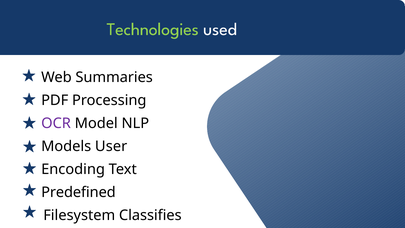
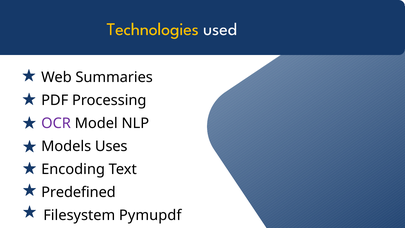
Technologies colour: light green -> yellow
User: User -> Uses
Classifies: Classifies -> Pymupdf
